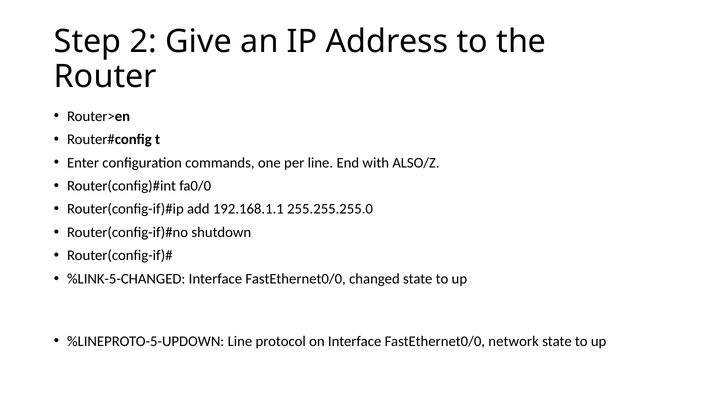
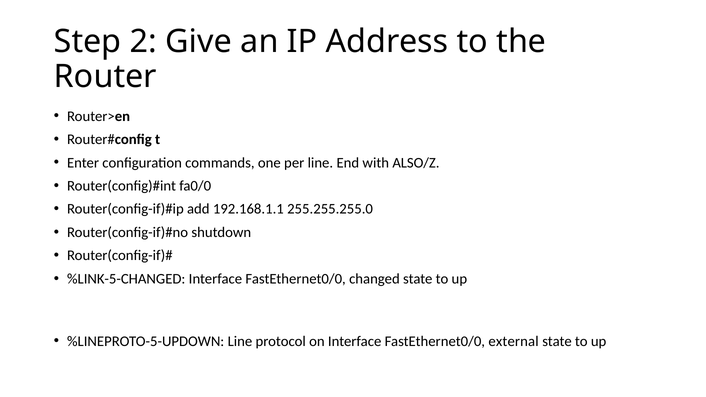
network: network -> external
